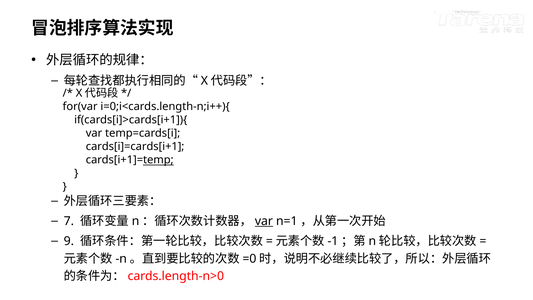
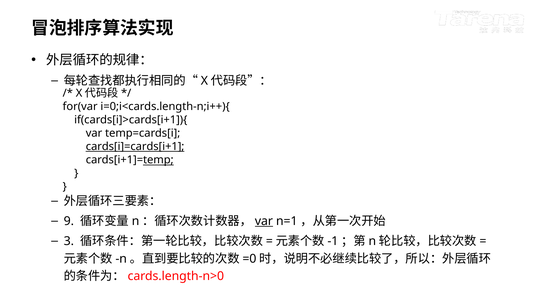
cards[i]=cards[i+1 underline: none -> present
7: 7 -> 9
9: 9 -> 3
